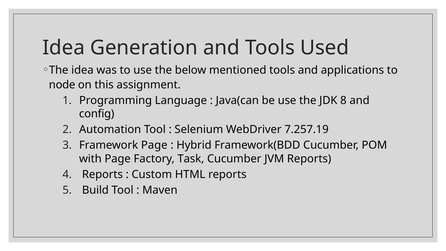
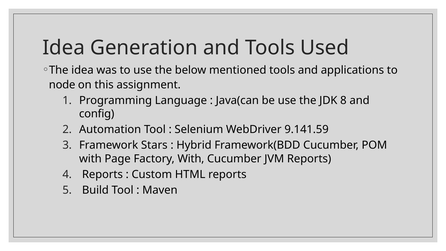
7.257.19: 7.257.19 -> 9.141.59
Framework Page: Page -> Stars
Factory Task: Task -> With
